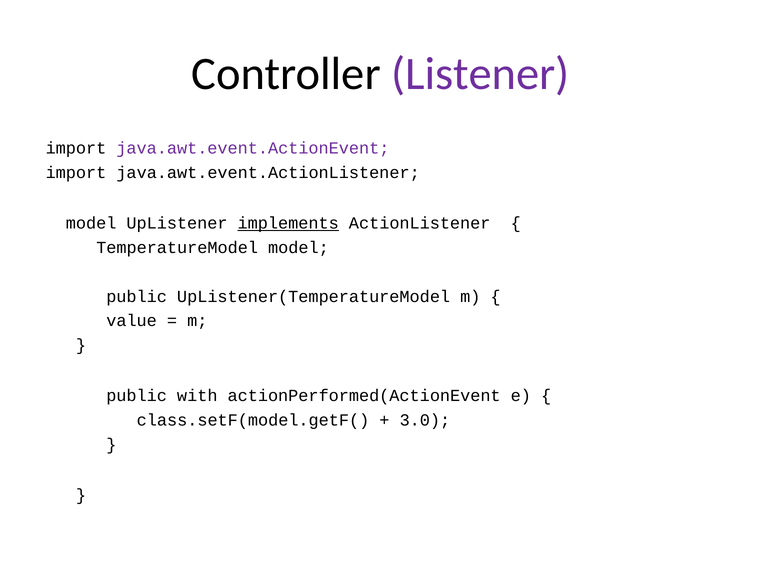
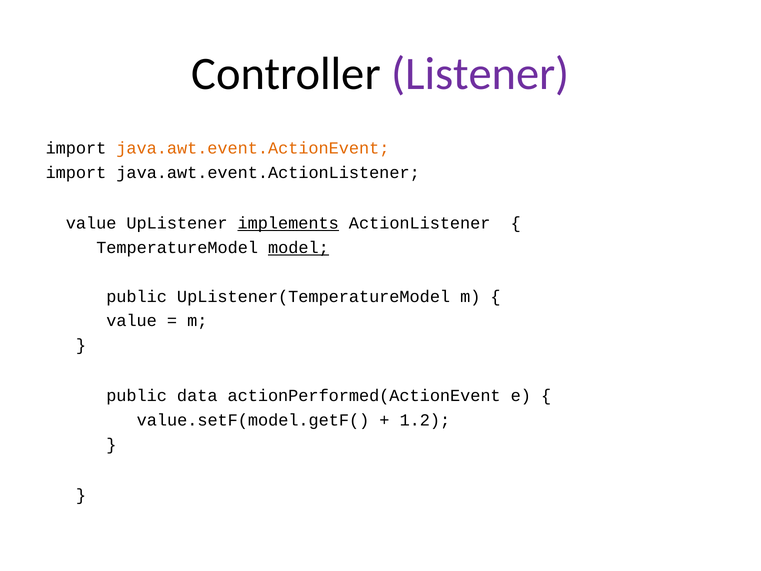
java.awt.event.ActionEvent colour: purple -> orange
model at (91, 223): model -> value
model at (298, 248) underline: none -> present
with: with -> data
class.setF(model.getF(: class.setF(model.getF( -> value.setF(model.getF(
3.0: 3.0 -> 1.2
